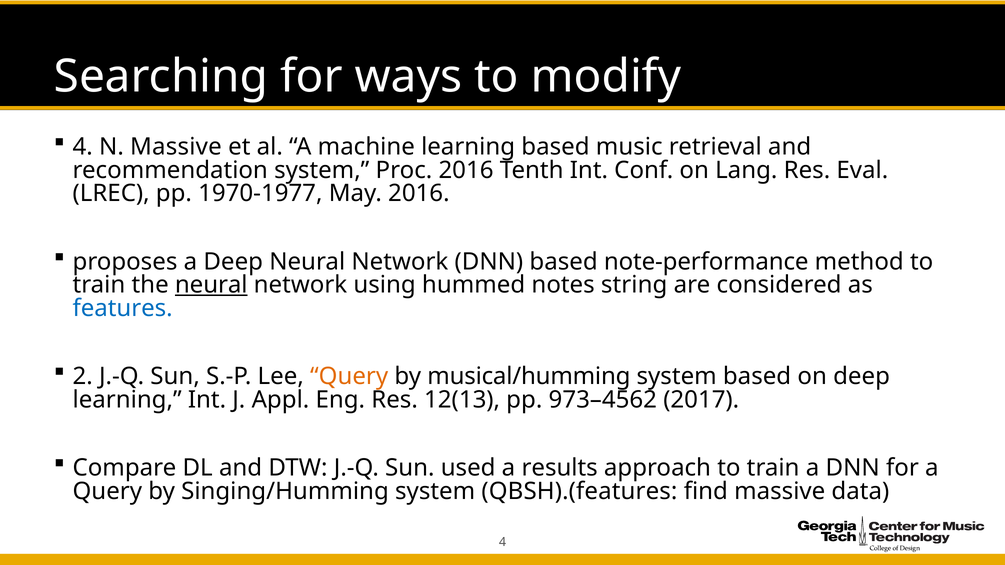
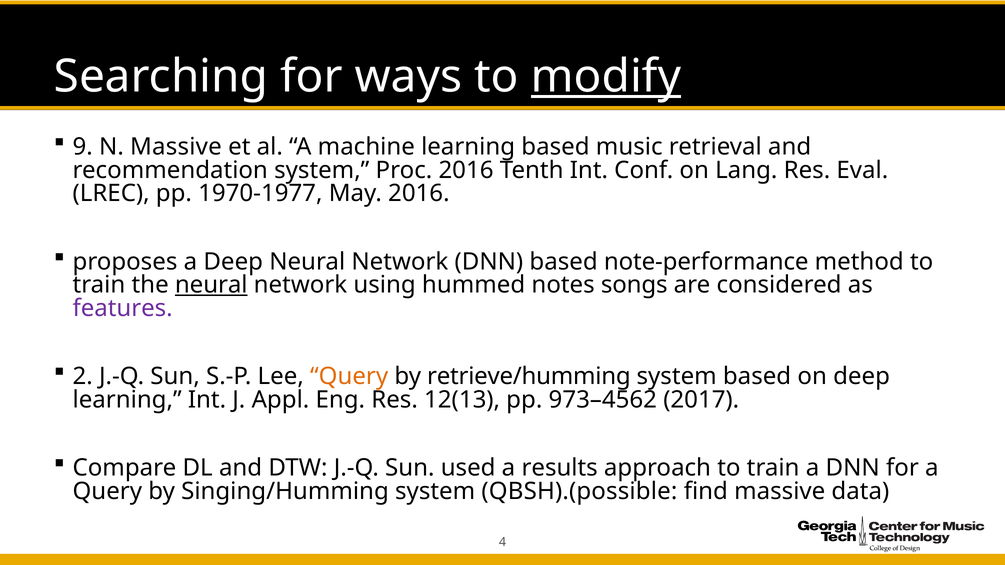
modify underline: none -> present
4 at (83, 147): 4 -> 9
string: string -> songs
features colour: blue -> purple
musical/humming: musical/humming -> retrieve/humming
QBSH).(features: QBSH).(features -> QBSH).(possible
